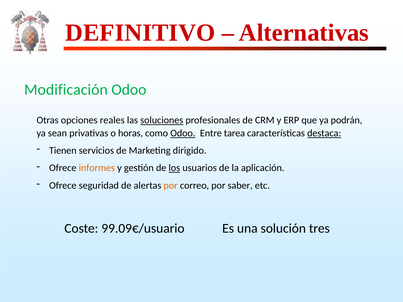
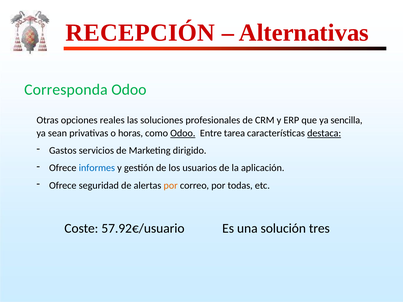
DEFINITIVO: DEFINITIVO -> RECEPCIÓN
Modificación: Modificación -> Corresponda
soluciones underline: present -> none
podrán: podrán -> sencilla
Tienen: Tienen -> Gastos
informes colour: orange -> blue
los underline: present -> none
saber: saber -> todas
99.09€/usuario: 99.09€/usuario -> 57.92€/usuario
